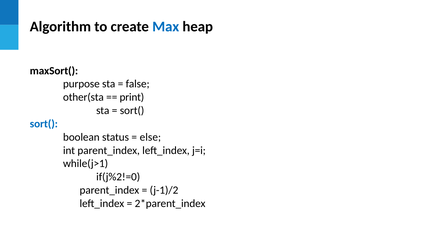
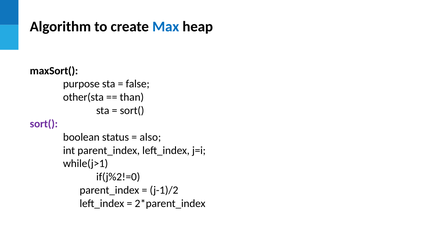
print: print -> than
sort( at (44, 124) colour: blue -> purple
else: else -> also
